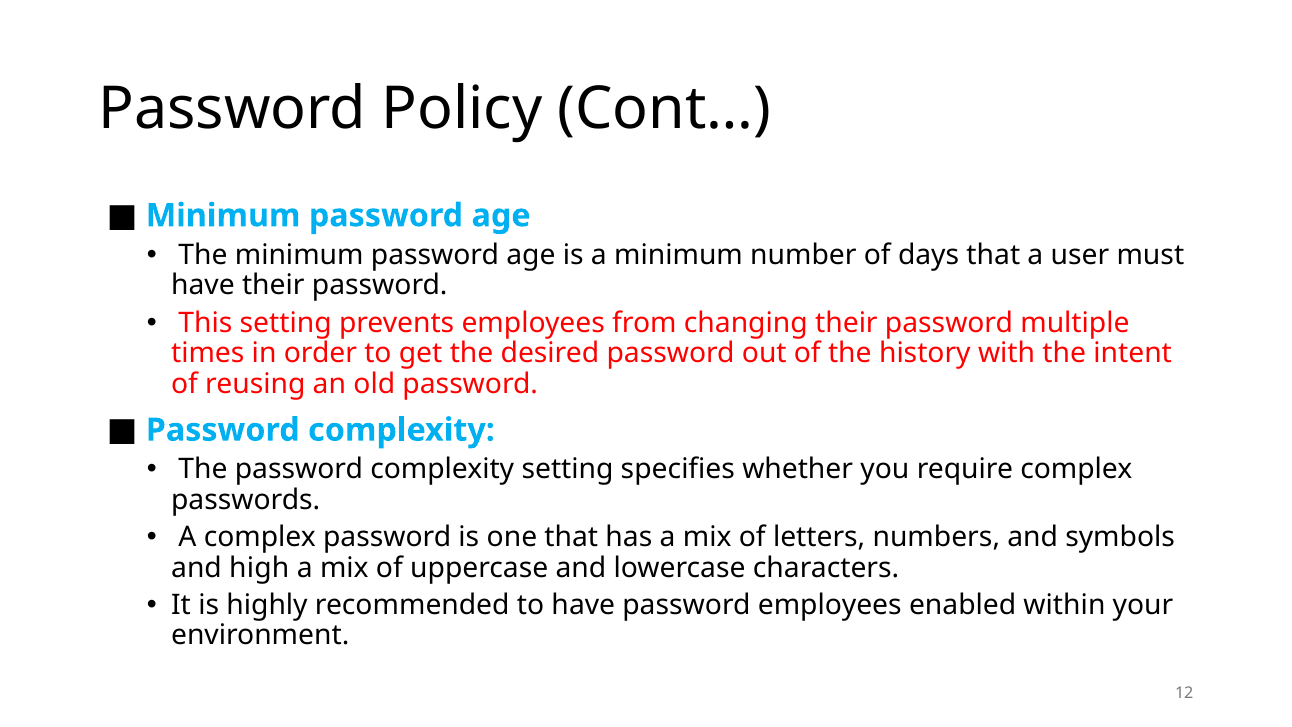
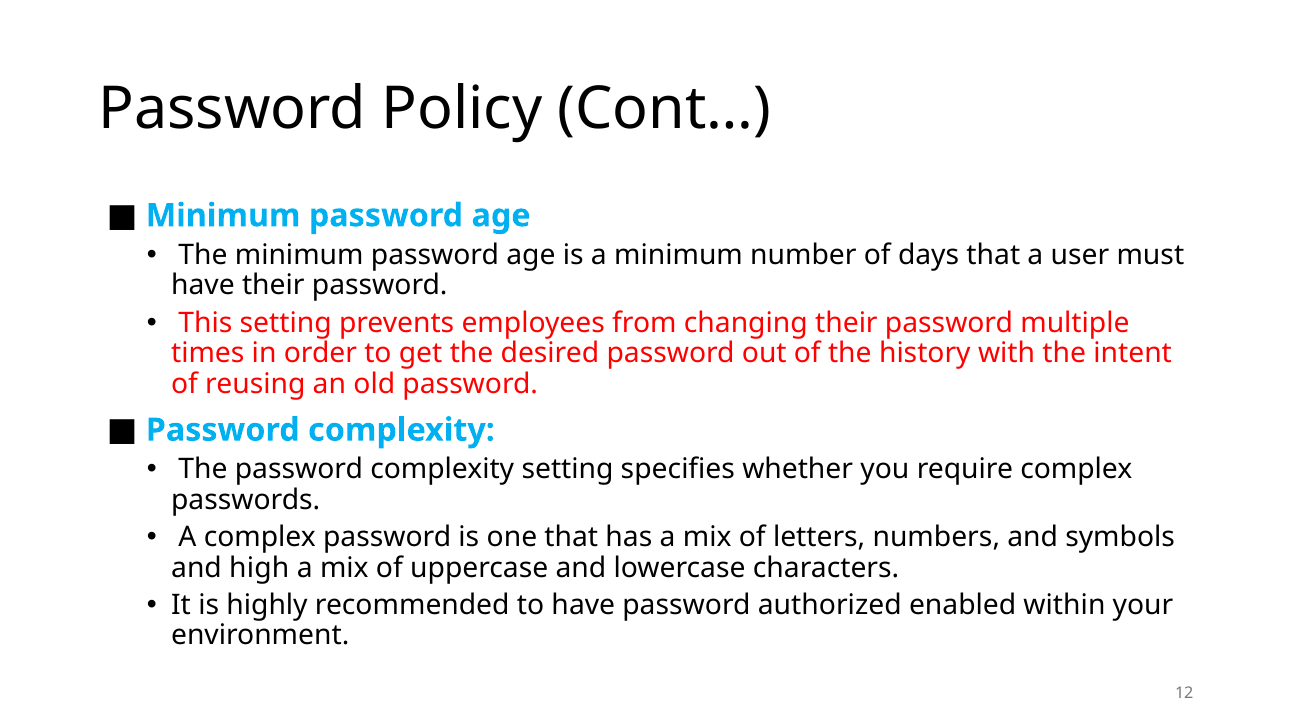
password employees: employees -> authorized
